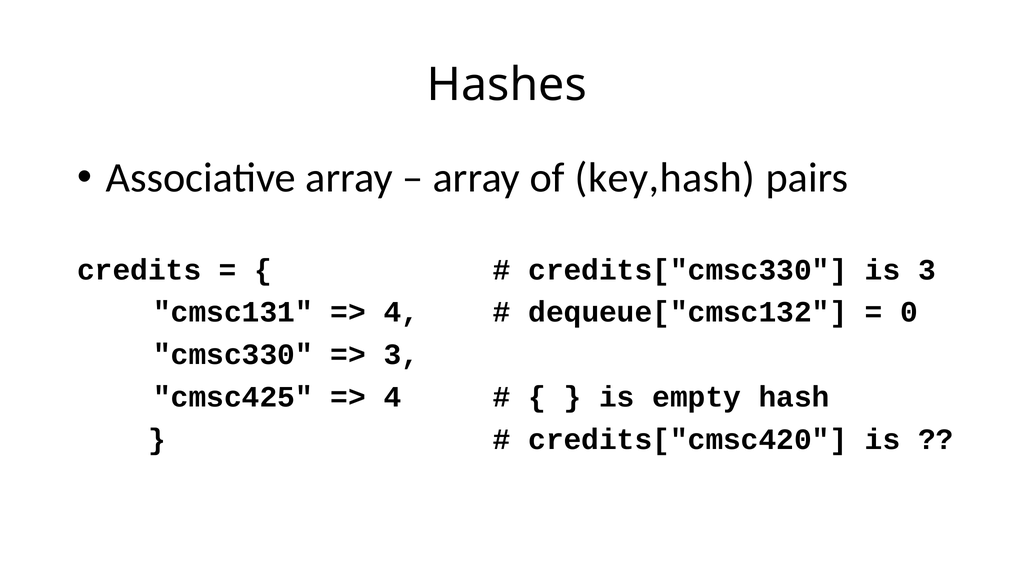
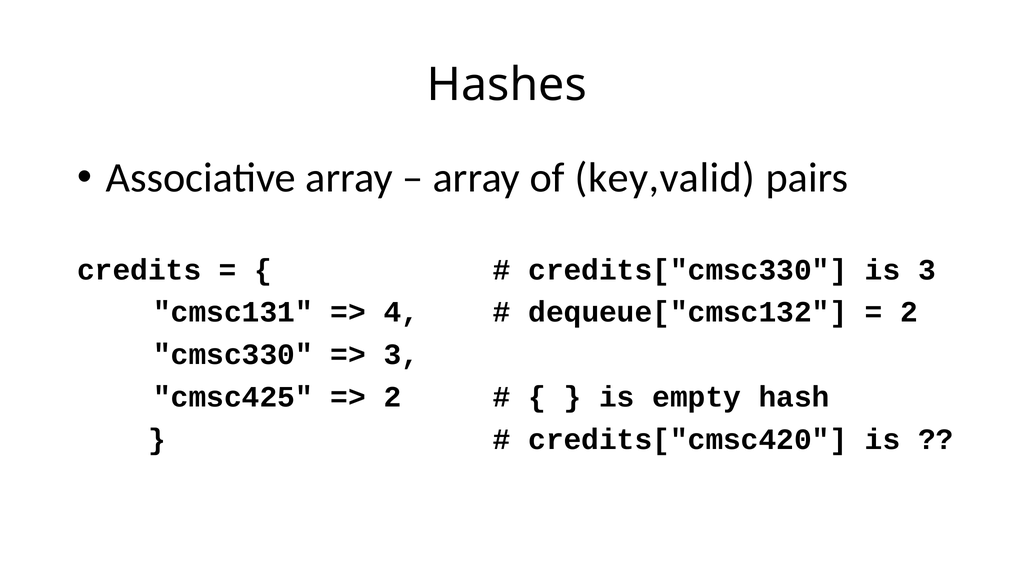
key,hash: key,hash -> key,valid
0 at (909, 312): 0 -> 2
4 at (392, 397): 4 -> 2
